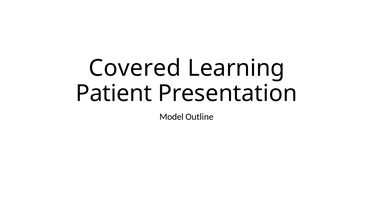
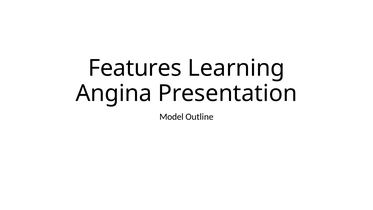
Covered: Covered -> Features
Patient: Patient -> Angina
